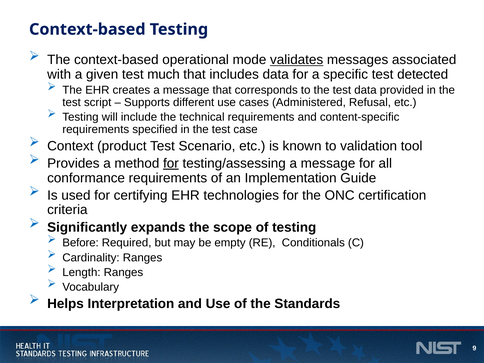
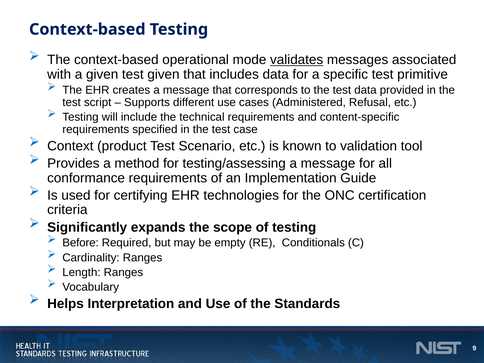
test much: much -> given
detected: detected -> primitive
for at (171, 163) underline: present -> none
